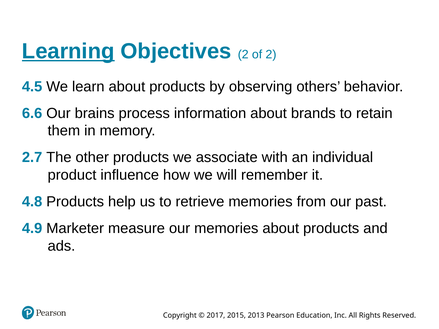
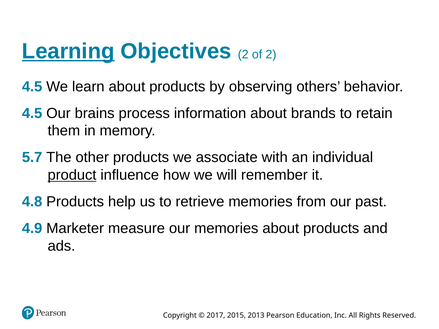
6.6 at (32, 113): 6.6 -> 4.5
2.7: 2.7 -> 5.7
product underline: none -> present
